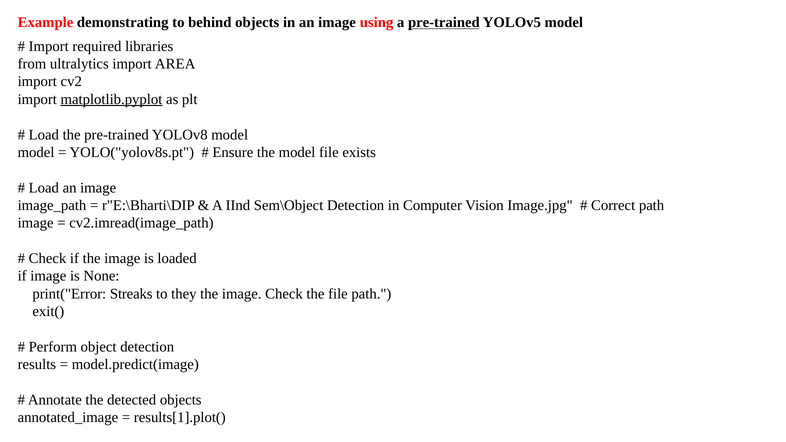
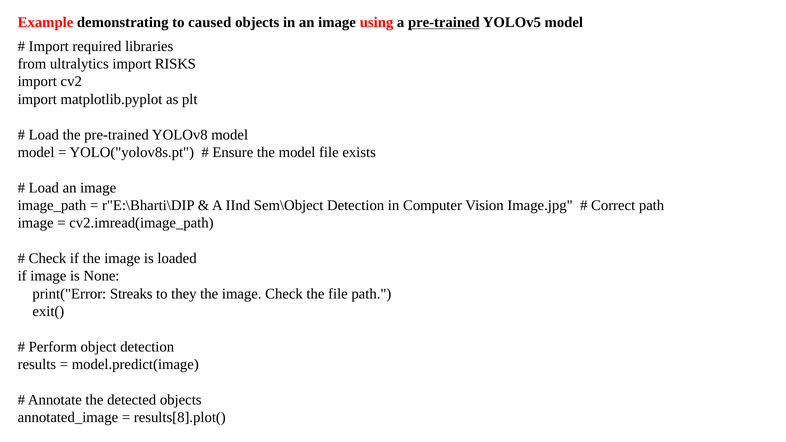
behind: behind -> caused
AREA: AREA -> RISKS
matplotlib.pyplot underline: present -> none
results[1].plot(: results[1].plot( -> results[8].plot(
